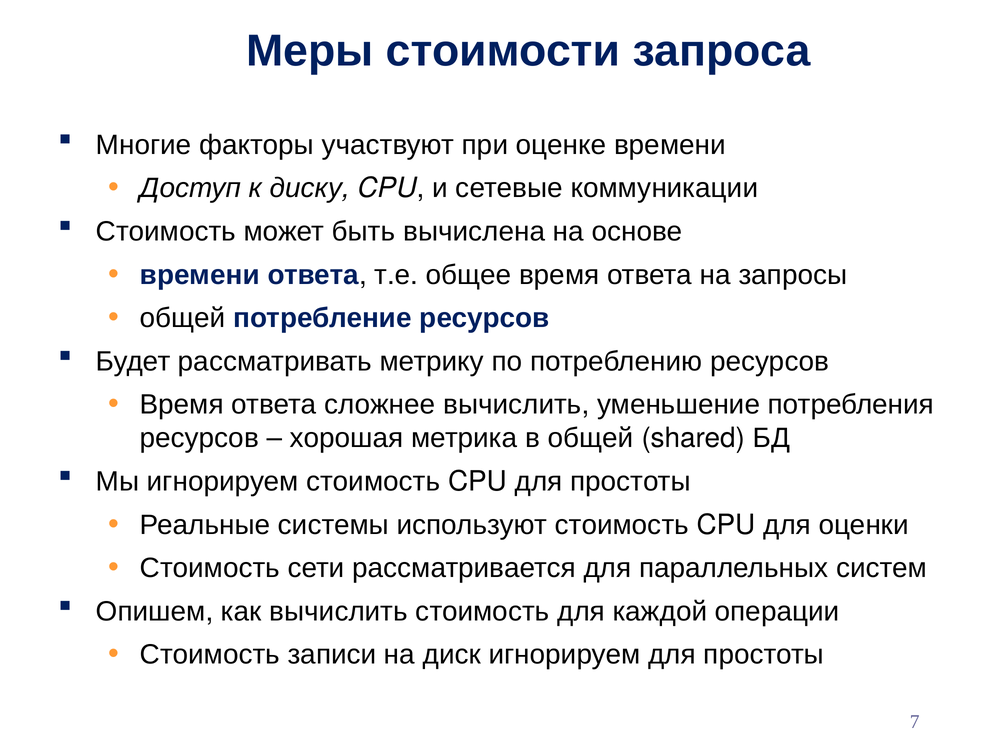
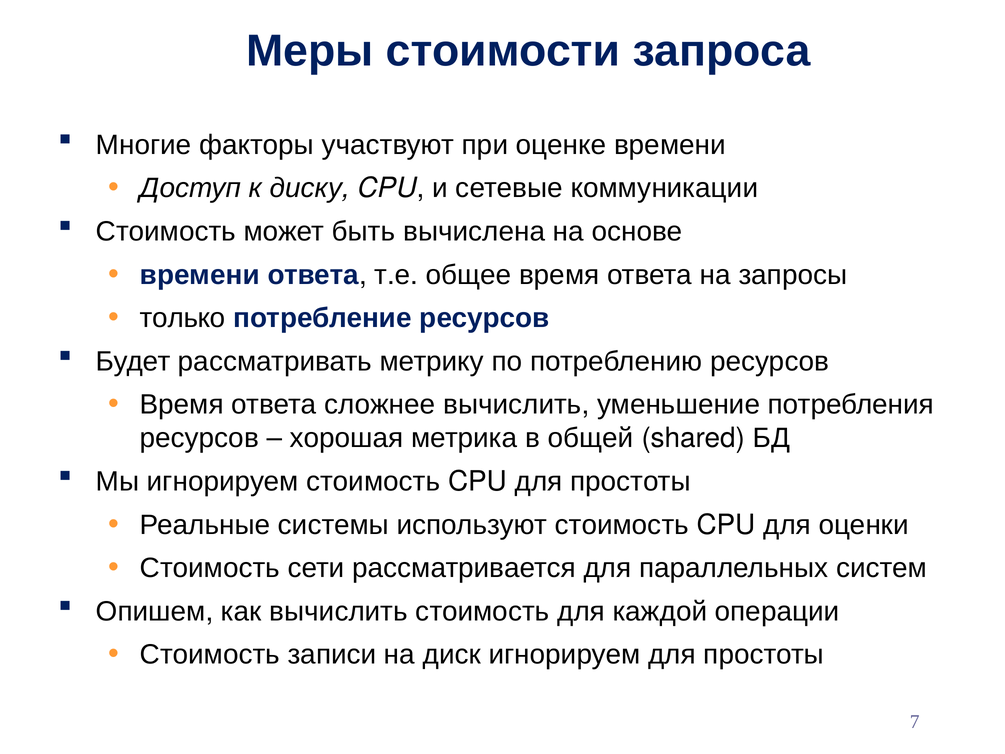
общей at (183, 318): общей -> только
